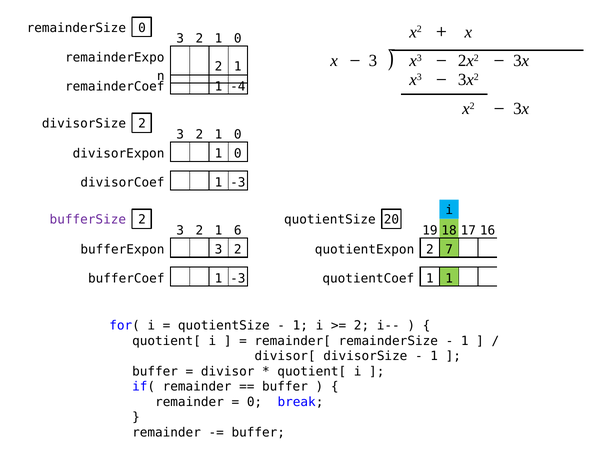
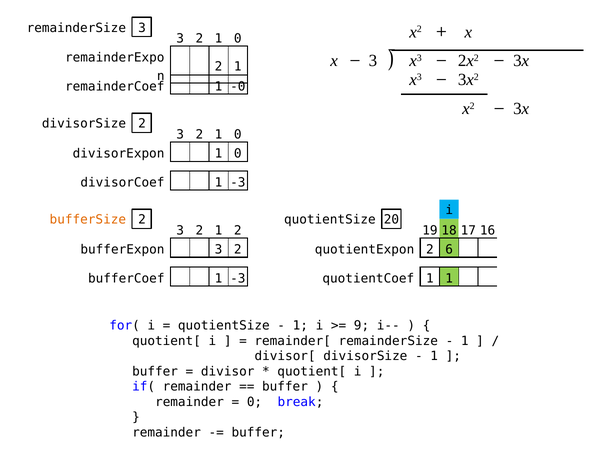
remainderSize 0: 0 -> 3
-4: -4 -> -0
bufferSize colour: purple -> orange
1 6: 6 -> 2
7: 7 -> 6
2 at (362, 326): 2 -> 9
